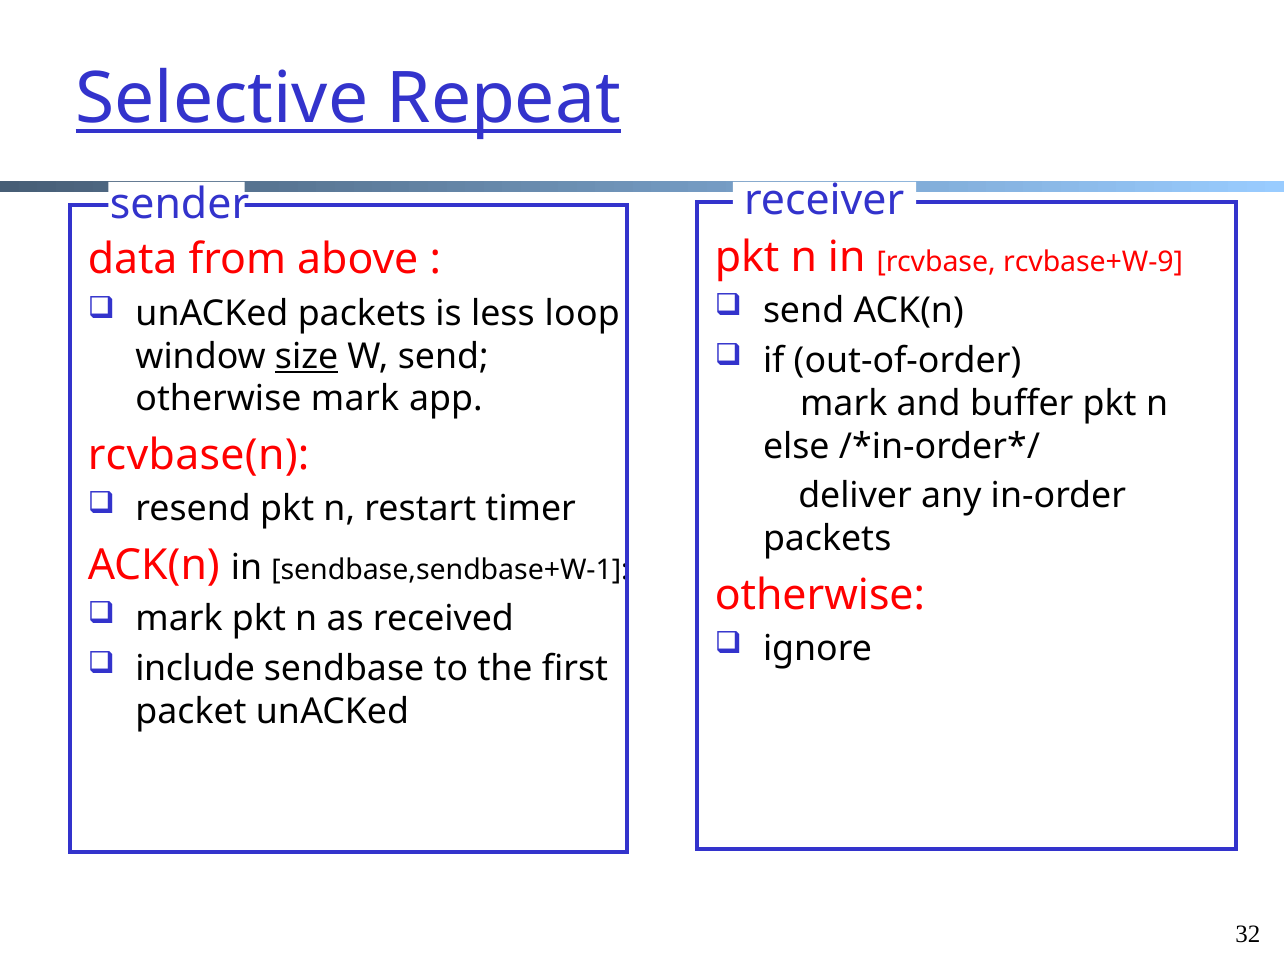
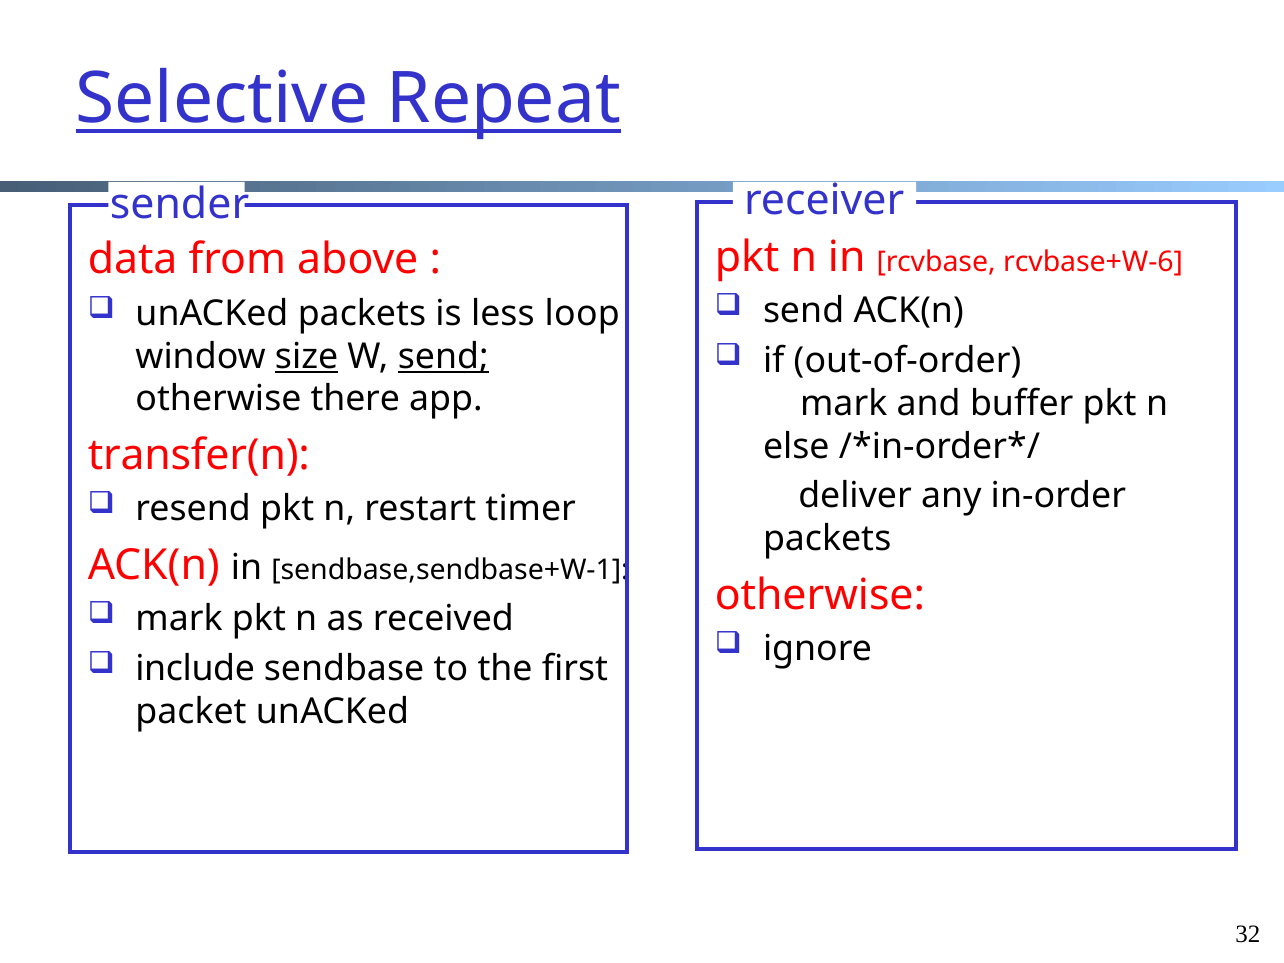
rcvbase+W-9: rcvbase+W-9 -> rcvbase+W-6
send at (443, 356) underline: none -> present
otherwise mark: mark -> there
rcvbase(n: rcvbase(n -> transfer(n
